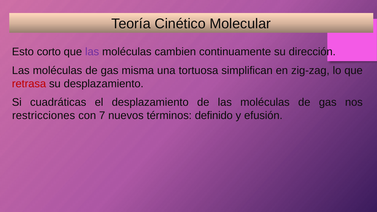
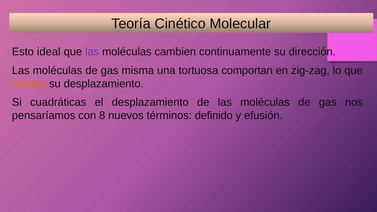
corto: corto -> ideal
simplifican: simplifican -> comportan
retrasa colour: red -> orange
restricciones: restricciones -> pensaríamos
7: 7 -> 8
